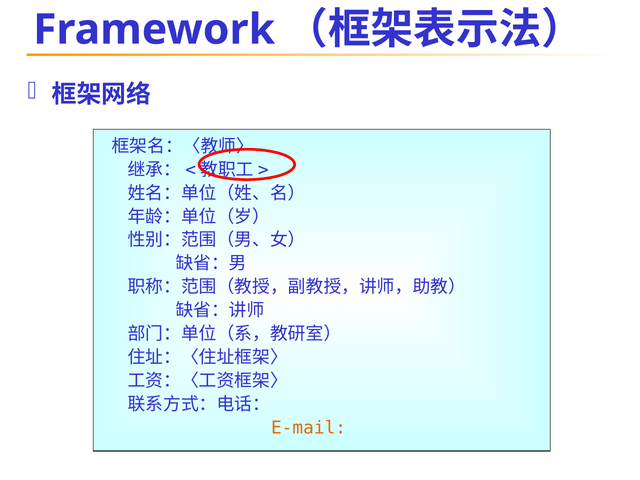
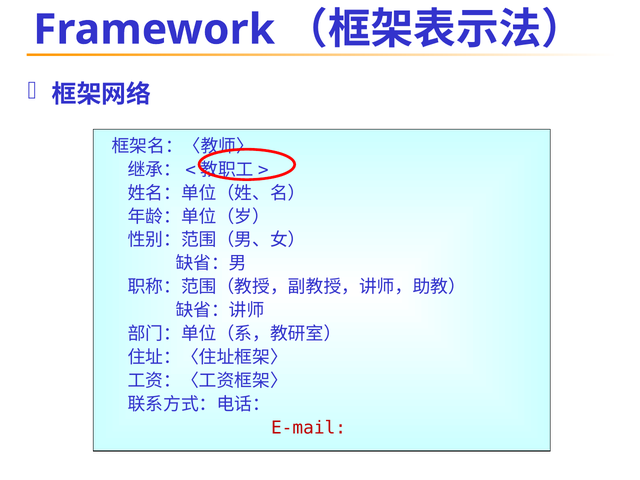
E-mail colour: orange -> red
